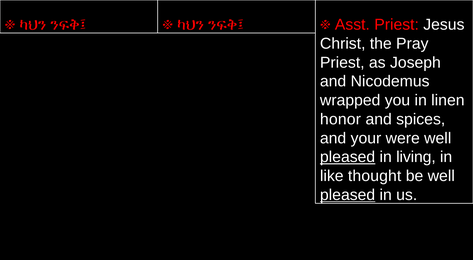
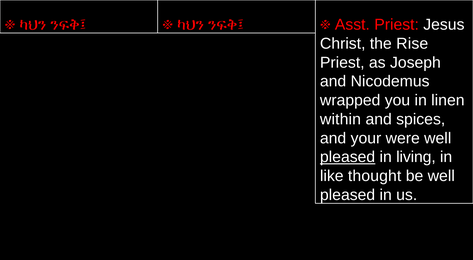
Pray: Pray -> Rise
honor: honor -> within
pleased at (348, 195) underline: present -> none
